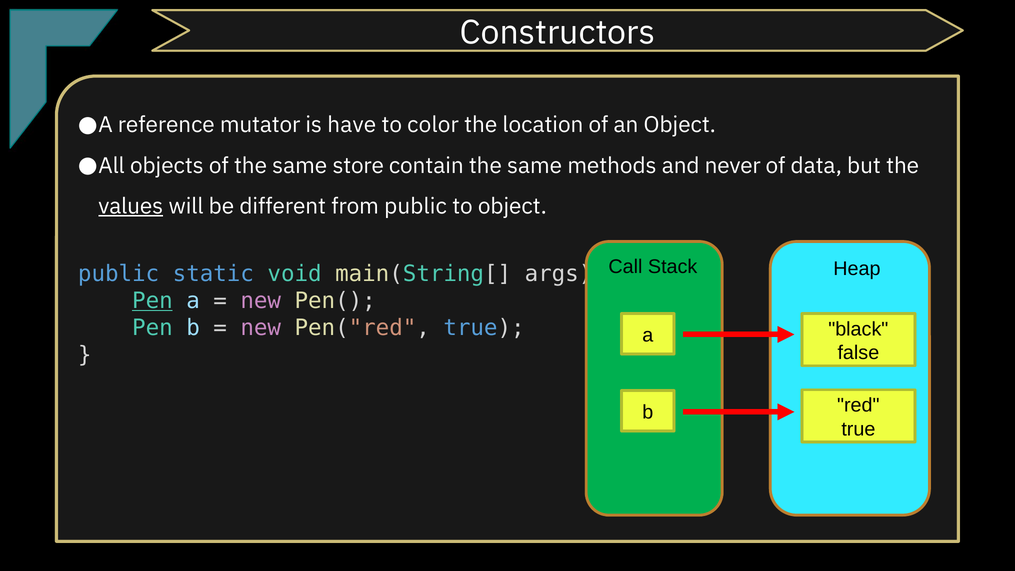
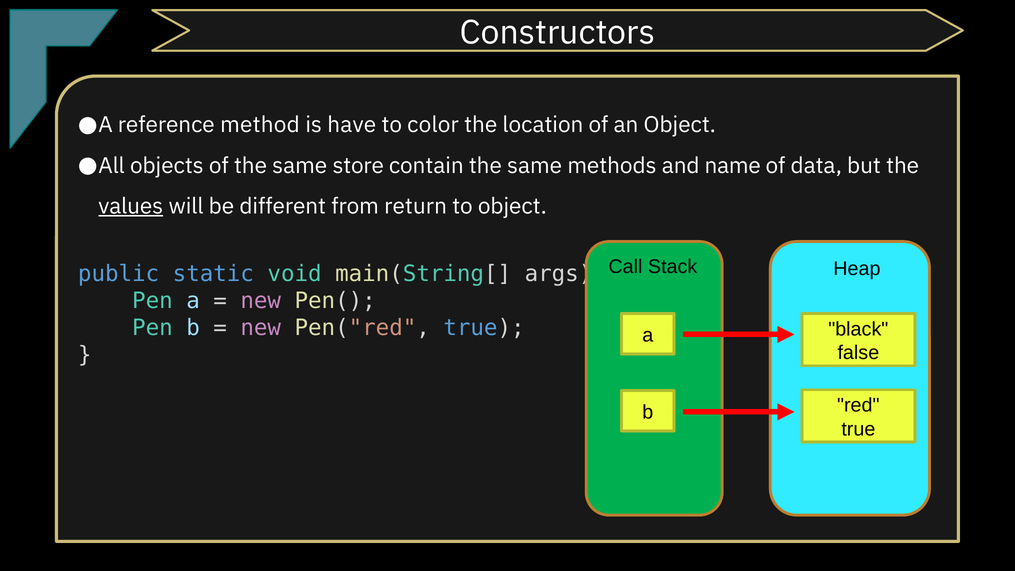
mutator: mutator -> method
never: never -> name
from public: public -> return
Pen at (152, 301) underline: present -> none
